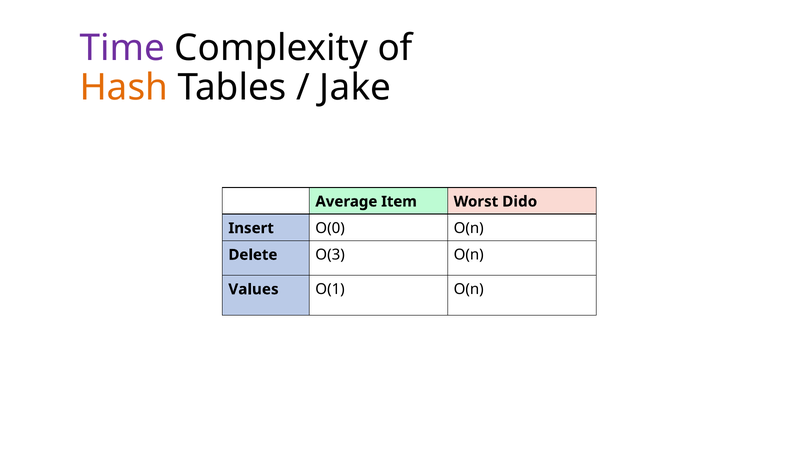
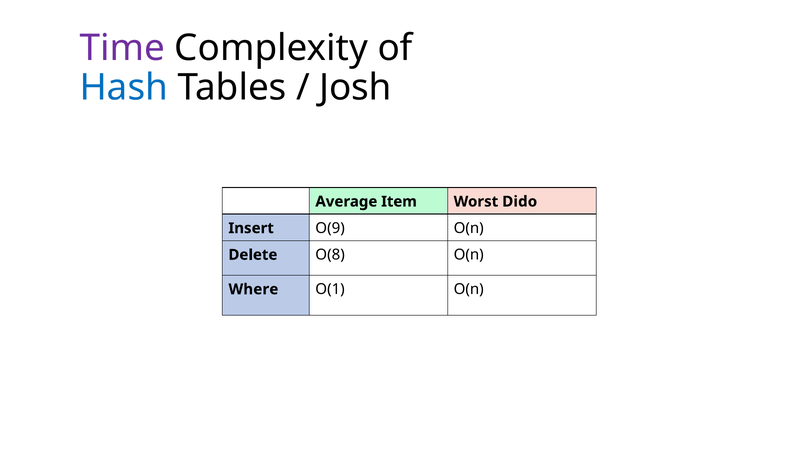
Hash colour: orange -> blue
Jake: Jake -> Josh
O(0: O(0 -> O(9
O(3: O(3 -> O(8
Values: Values -> Where
